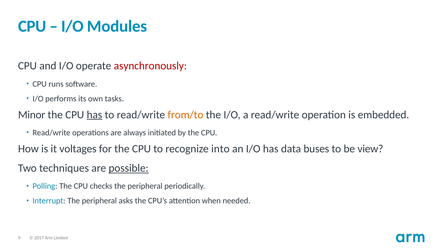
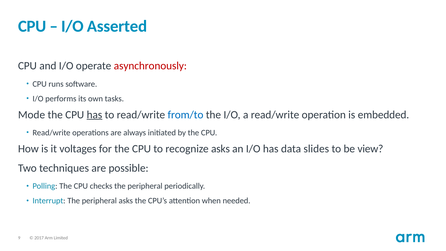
Modules: Modules -> Asserted
Minor: Minor -> Mode
from/to colour: orange -> blue
recognize into: into -> asks
buses: buses -> slides
possible underline: present -> none
